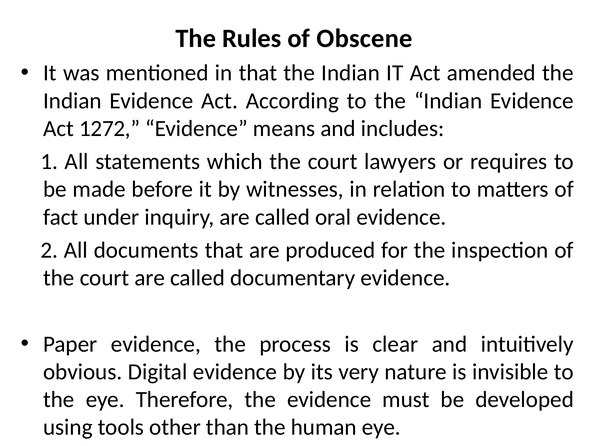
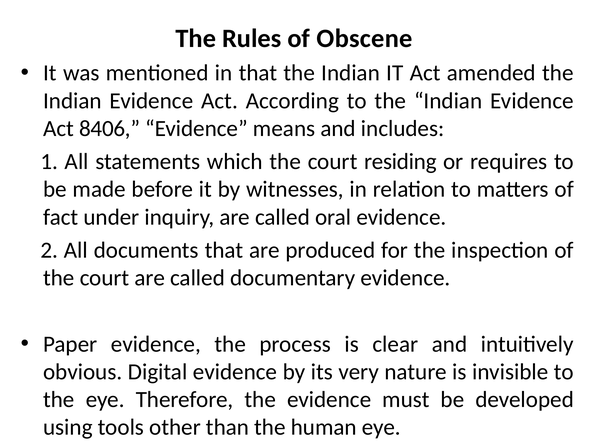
1272: 1272 -> 8406
lawyers: lawyers -> residing
